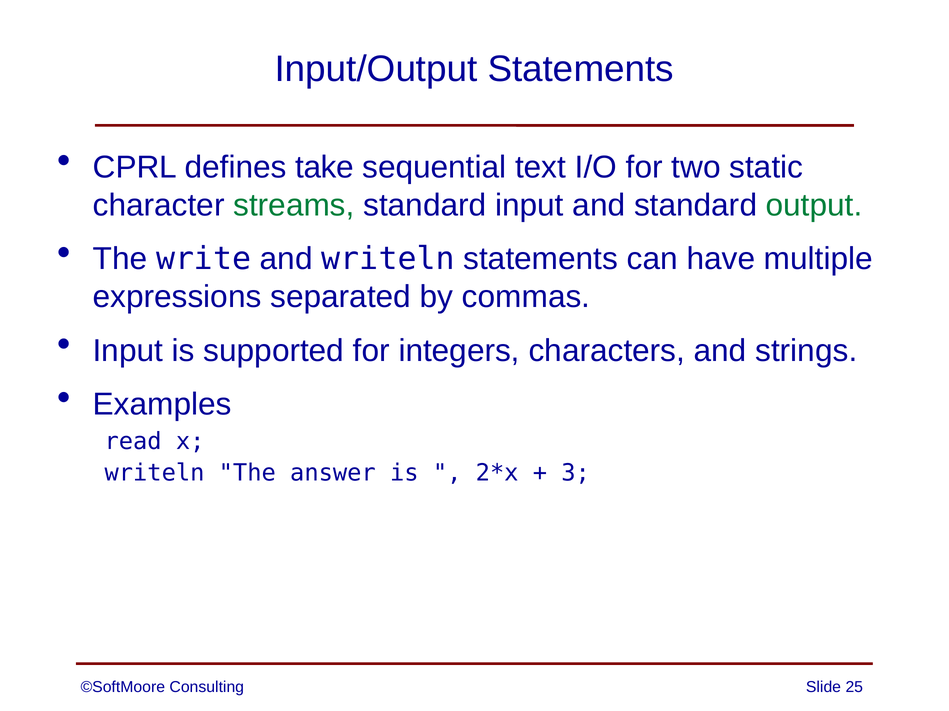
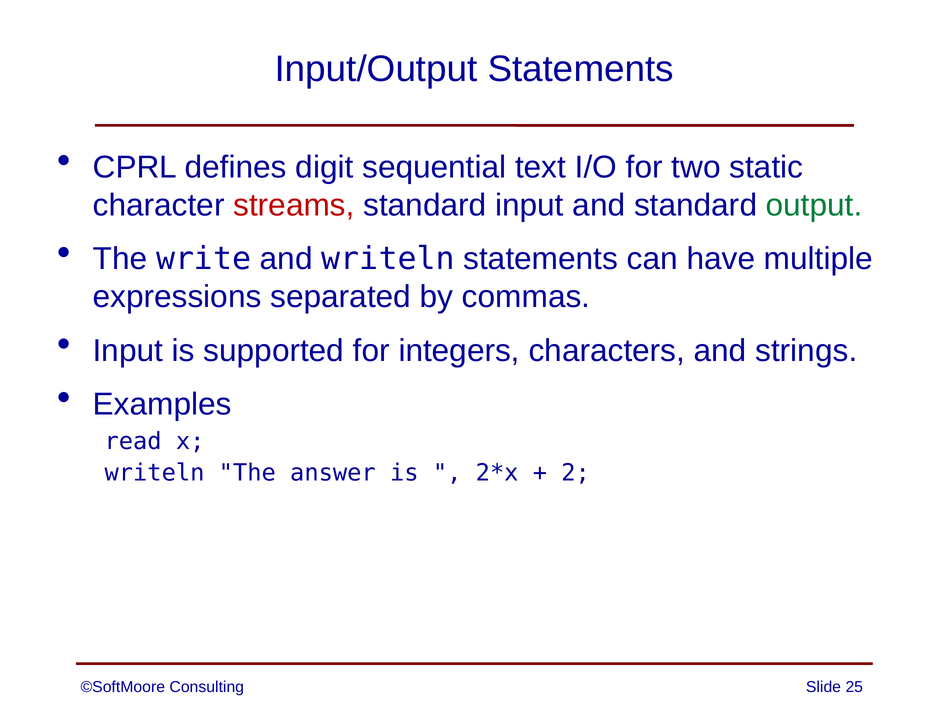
take: take -> digit
streams colour: green -> red
3: 3 -> 2
